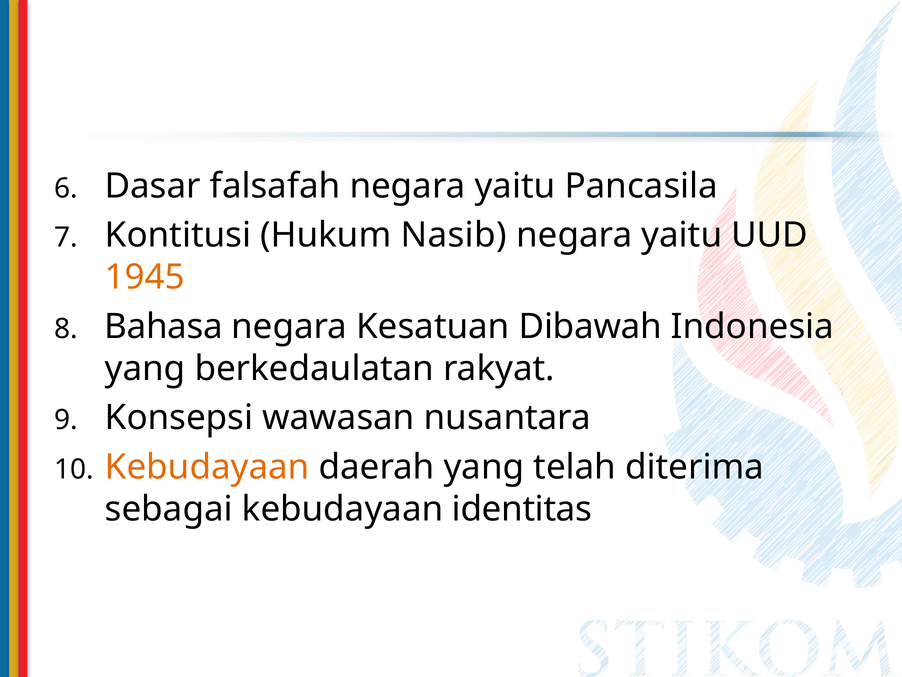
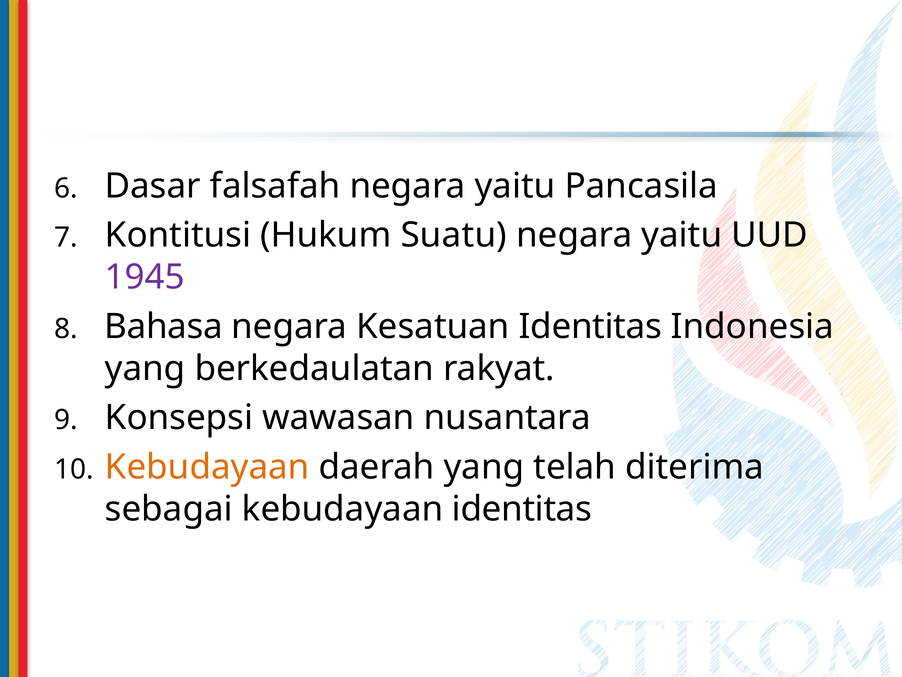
Nasib: Nasib -> Suatu
1945 colour: orange -> purple
Kesatuan Dibawah: Dibawah -> Identitas
